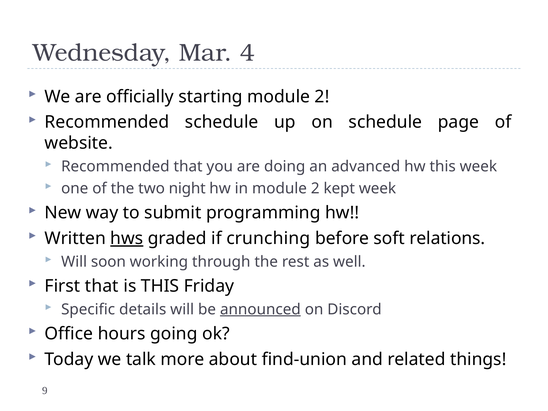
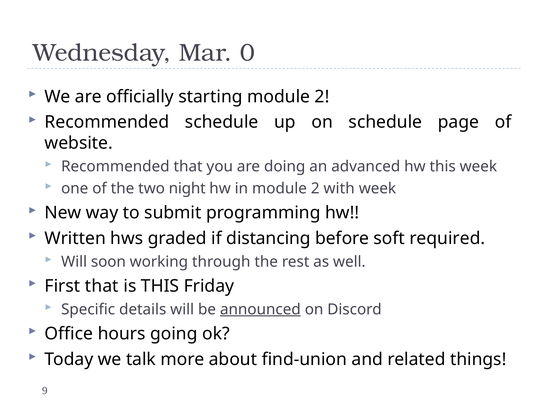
4: 4 -> 0
kept: kept -> with
hws underline: present -> none
crunching: crunching -> distancing
relations: relations -> required
